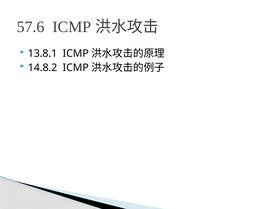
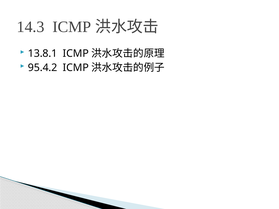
57.6: 57.6 -> 14.3
14.8.2: 14.8.2 -> 95.4.2
